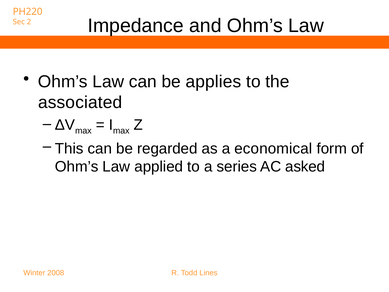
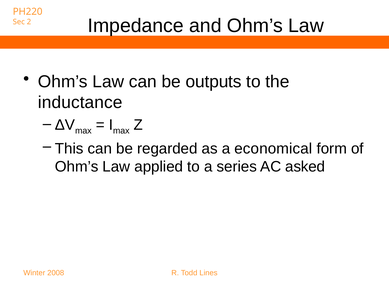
applies: applies -> outputs
associated: associated -> inductance
